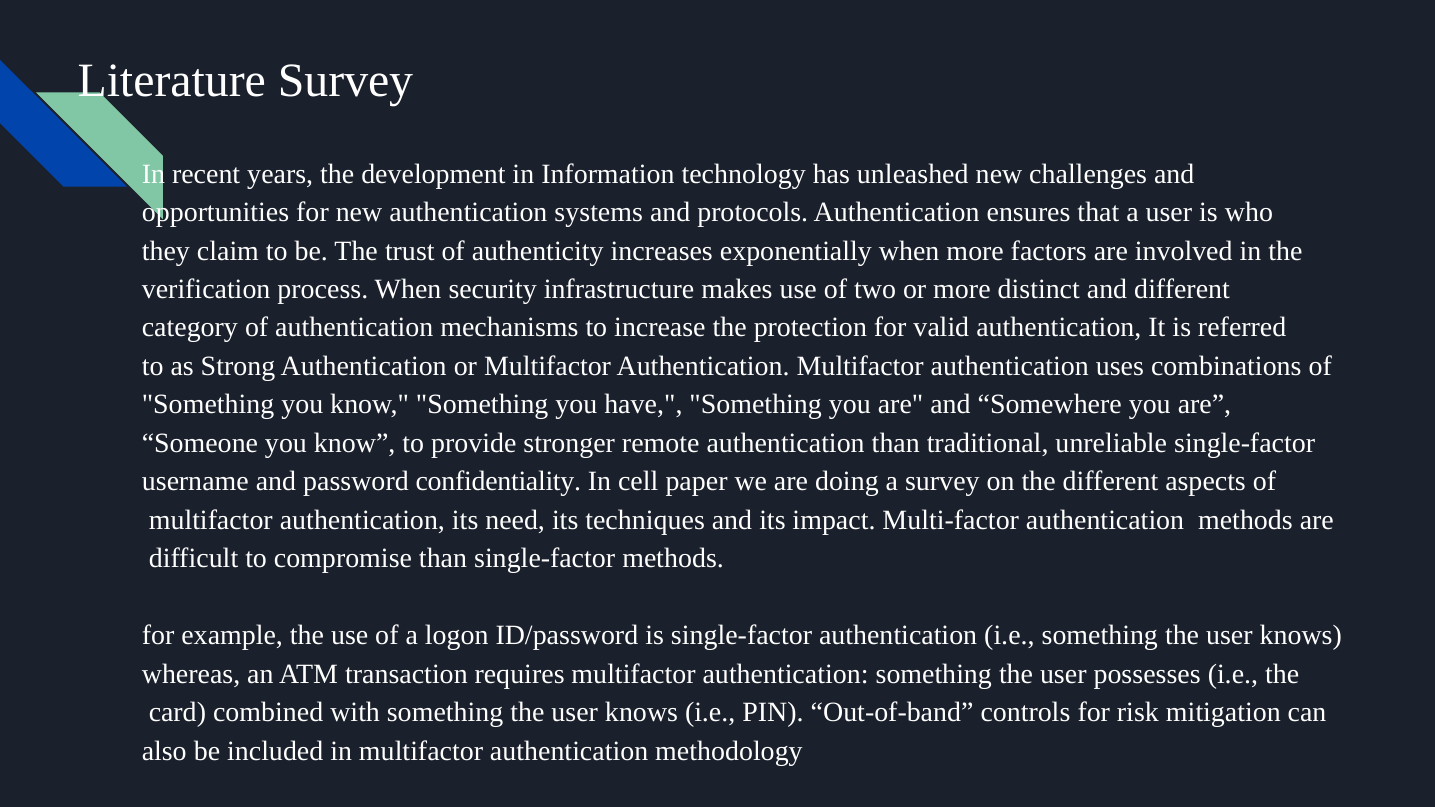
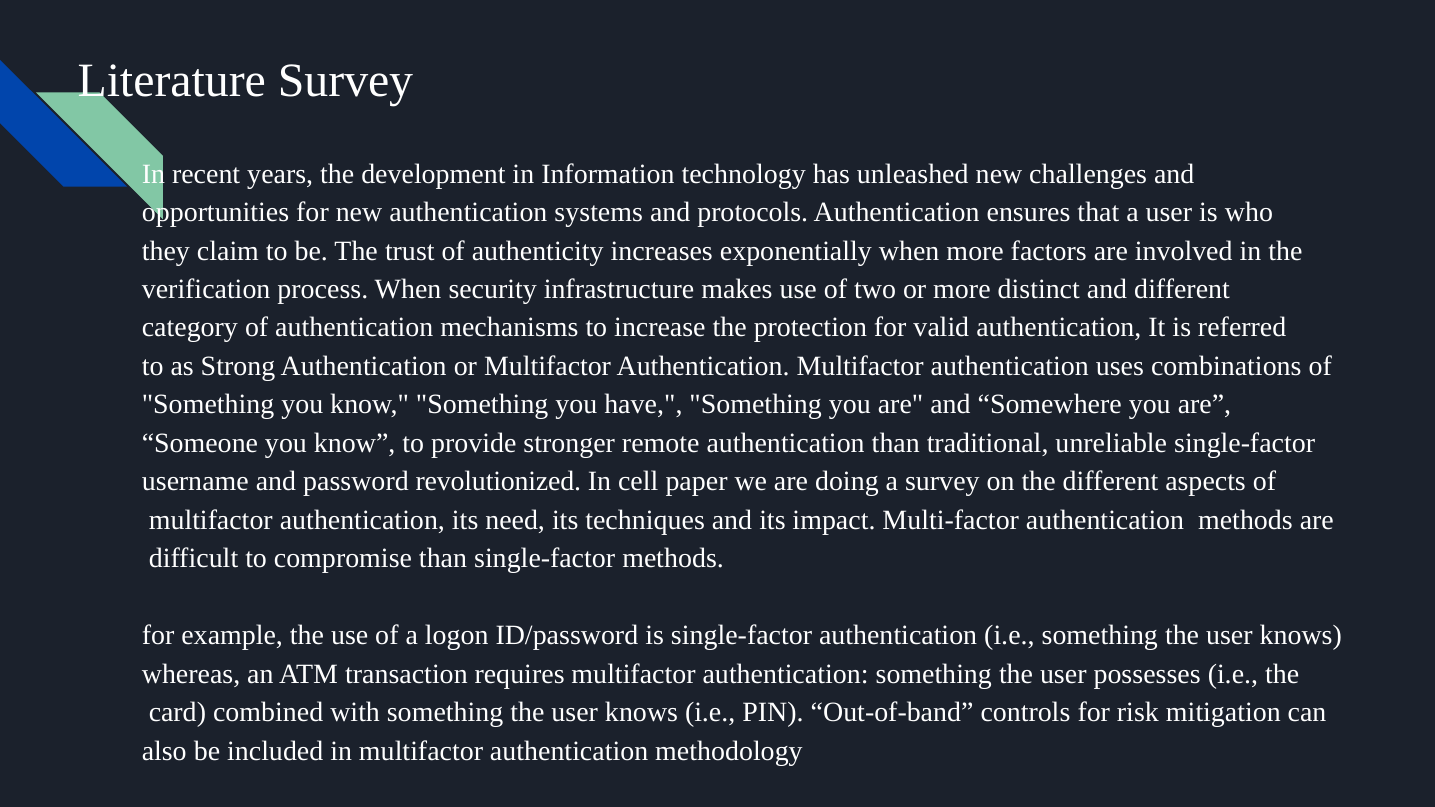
confidentiality: confidentiality -> revolutionized
